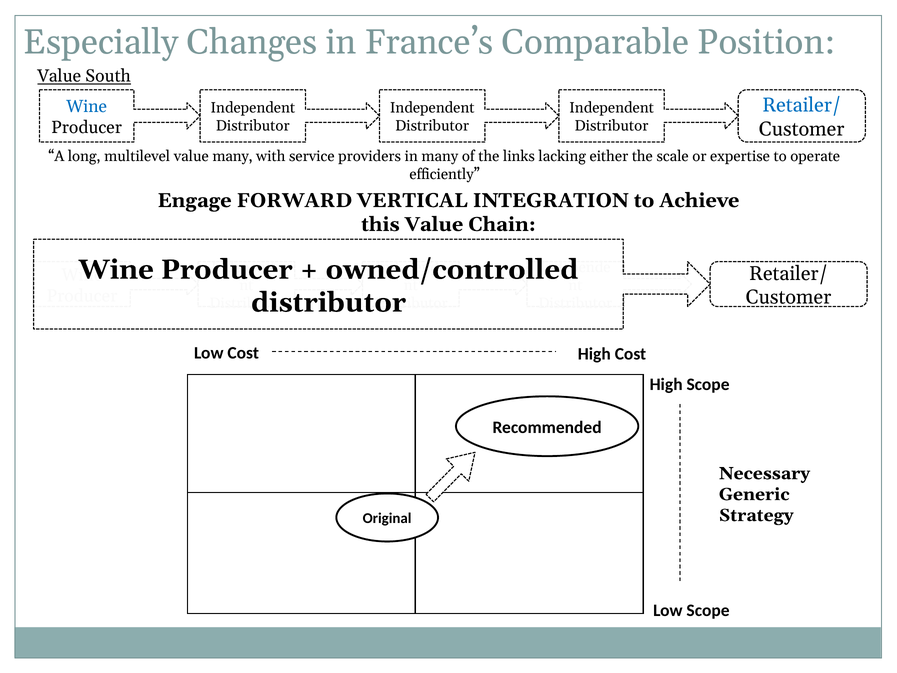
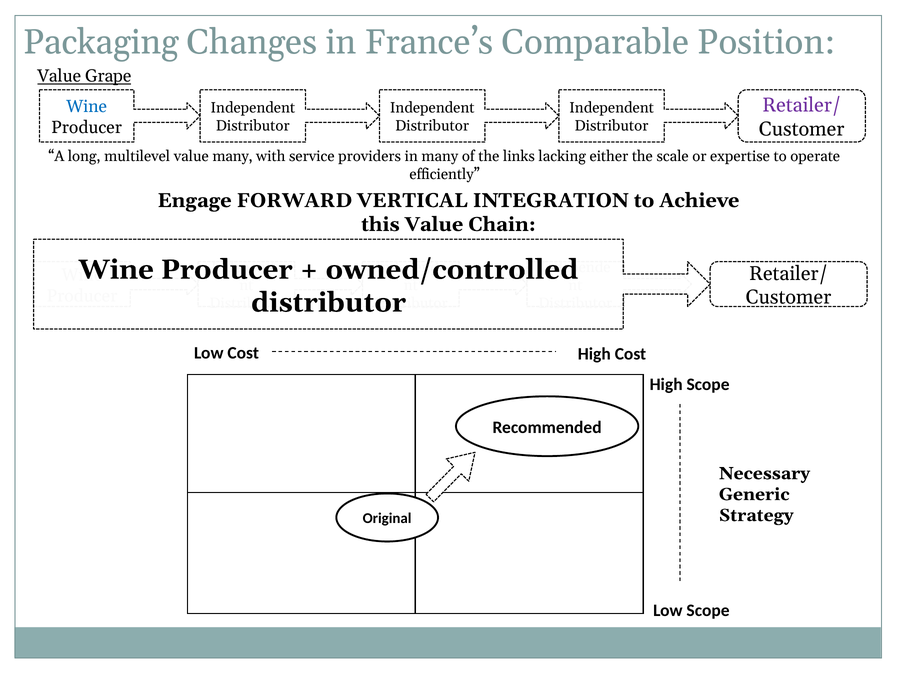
Especially: Especially -> Packaging
South: South -> Grape
Retailer/ at (802, 105) colour: blue -> purple
